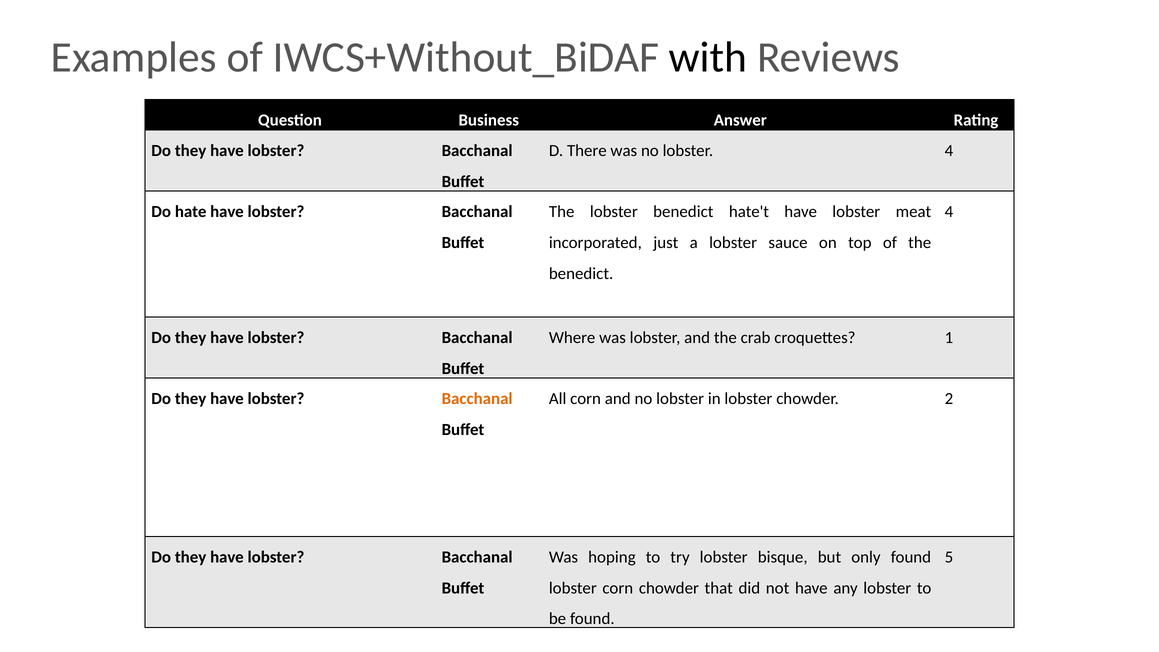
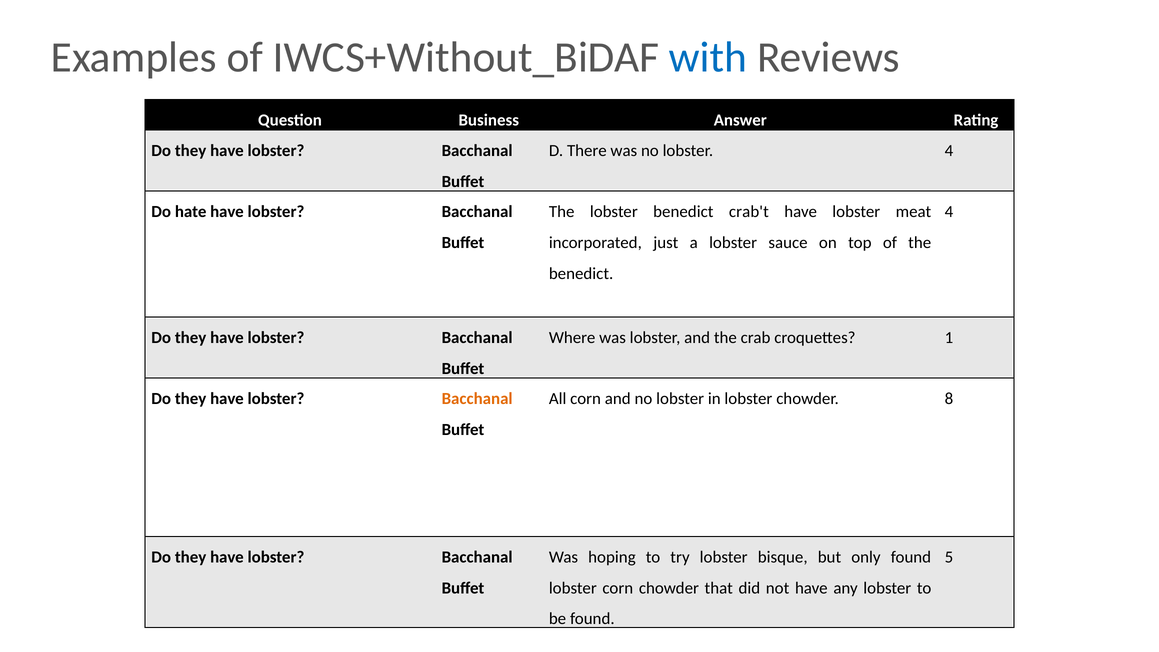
with colour: black -> blue
hate't: hate't -> crab't
2: 2 -> 8
